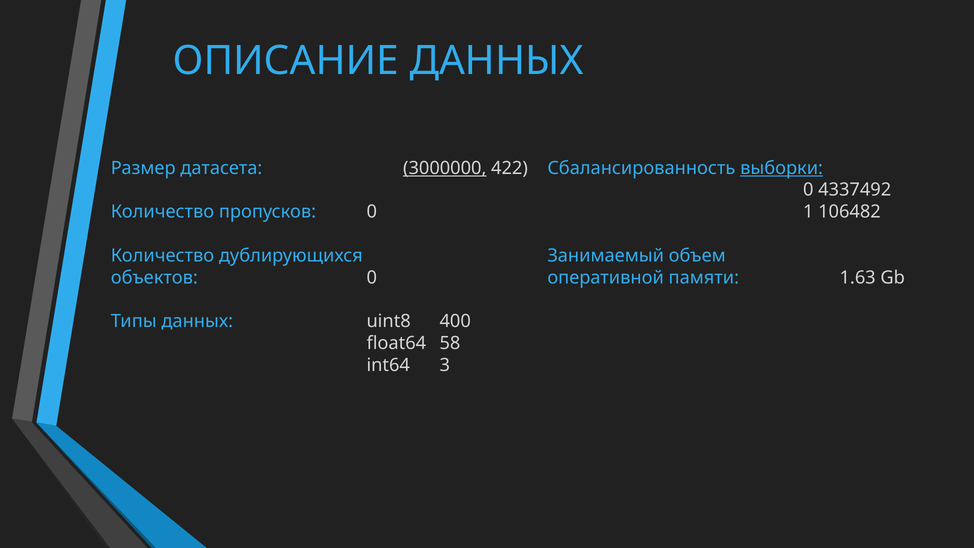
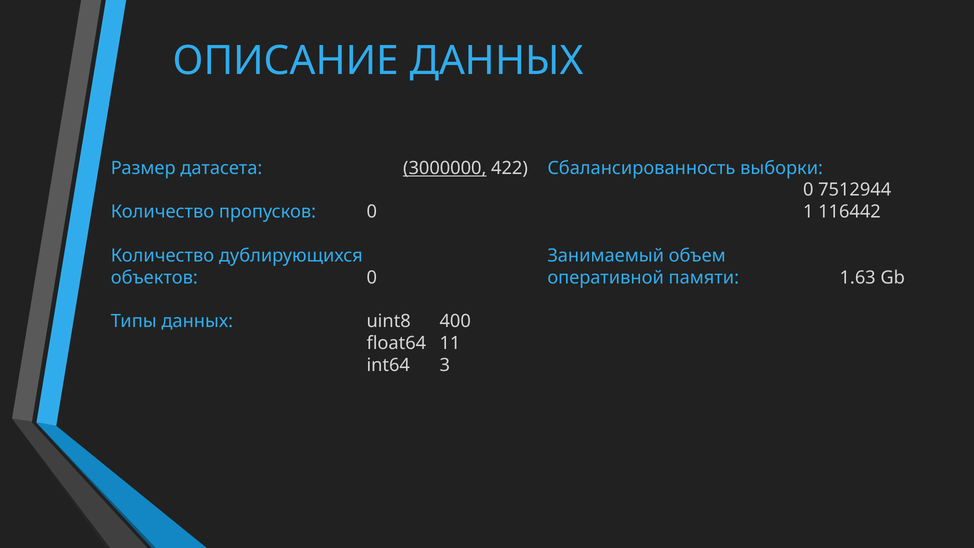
выборки underline: present -> none
4337492: 4337492 -> 7512944
106482: 106482 -> 116442
58: 58 -> 11
